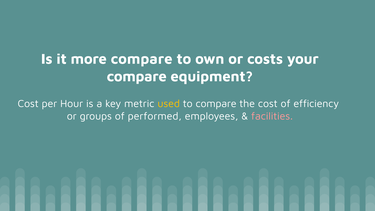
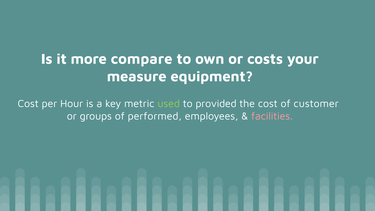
compare at (137, 76): compare -> measure
used colour: yellow -> light green
to compare: compare -> provided
efficiency: efficiency -> customer
